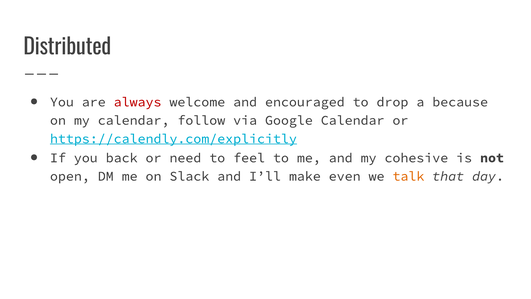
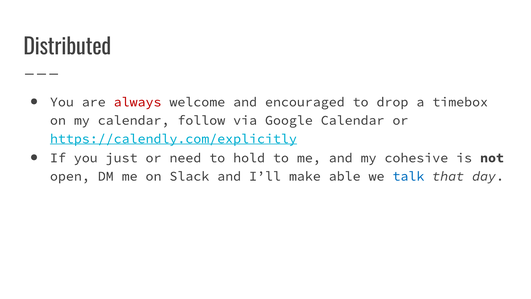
because: because -> timebox
back: back -> just
feel: feel -> hold
even: even -> able
talk colour: orange -> blue
